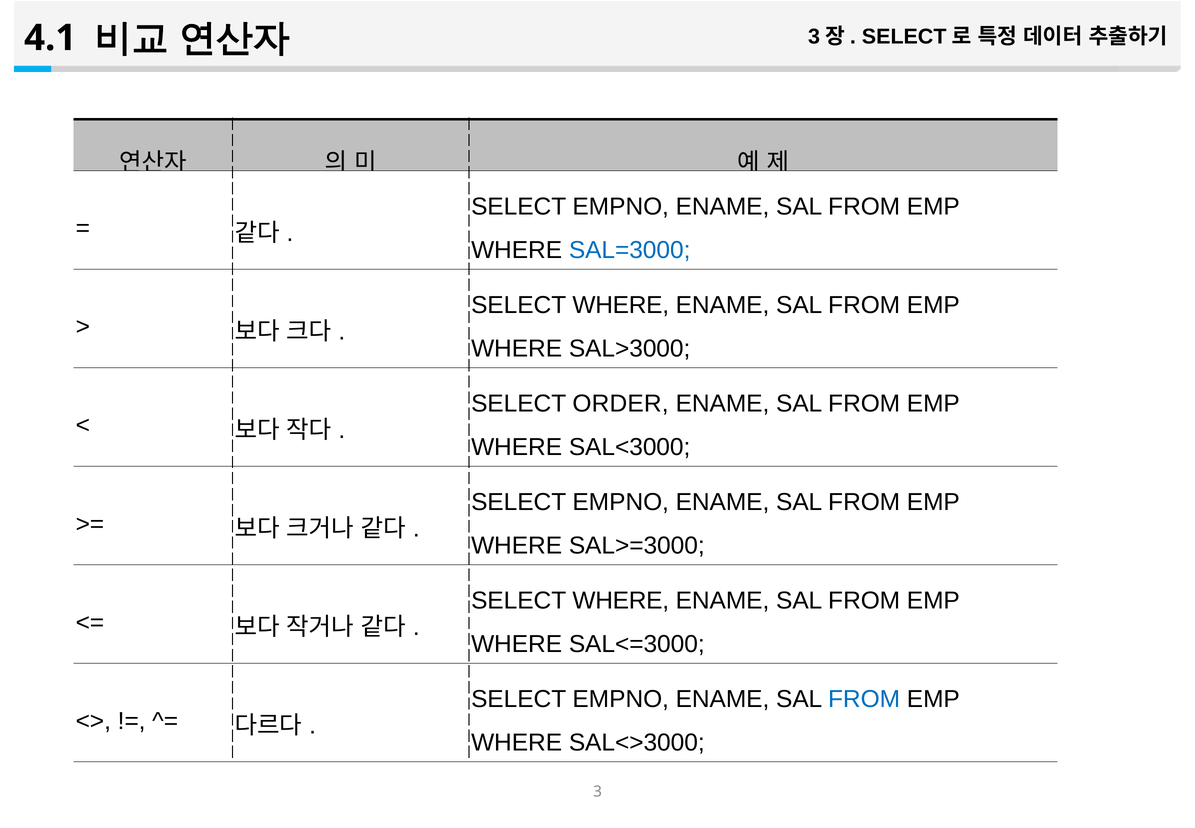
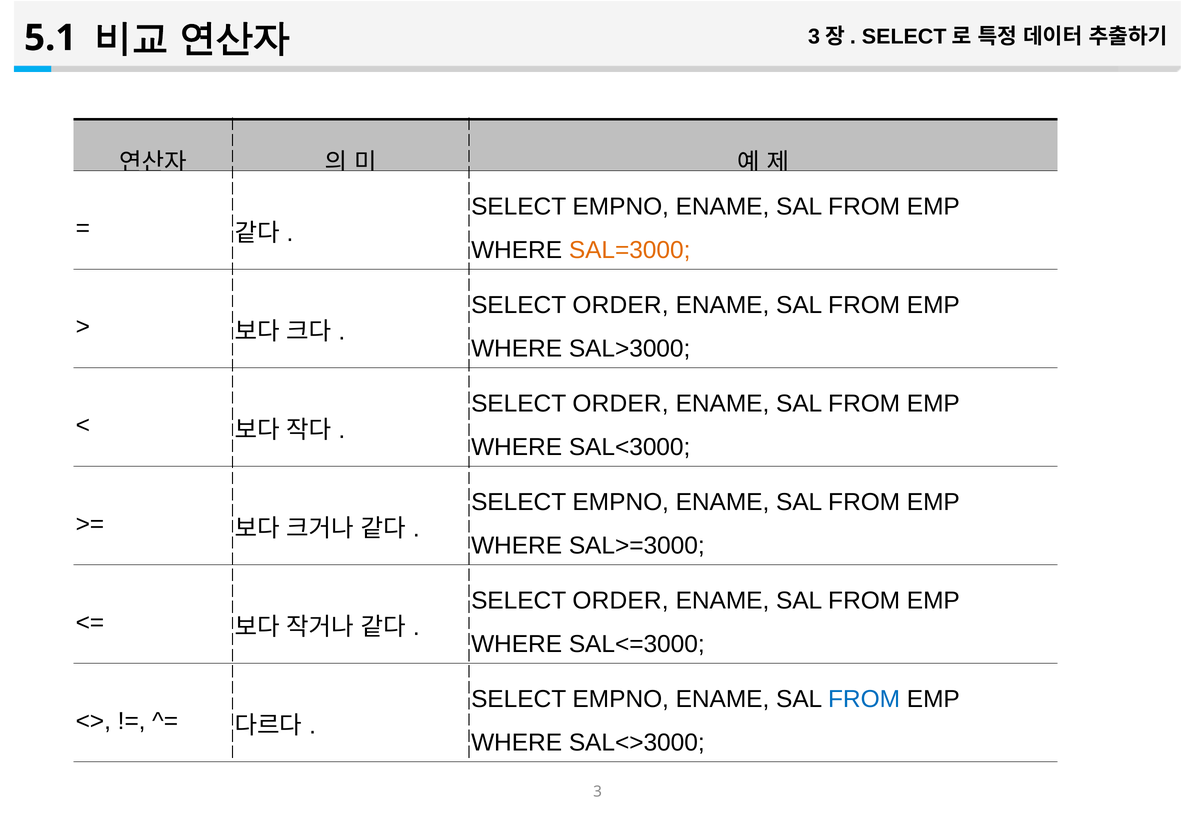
4.1: 4.1 -> 5.1
SAL=3000 colour: blue -> orange
WHERE at (621, 305): WHERE -> ORDER
WHERE at (621, 601): WHERE -> ORDER
